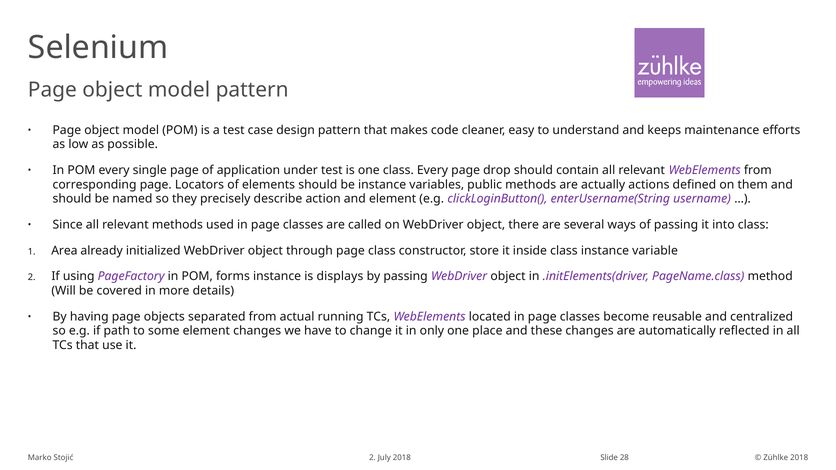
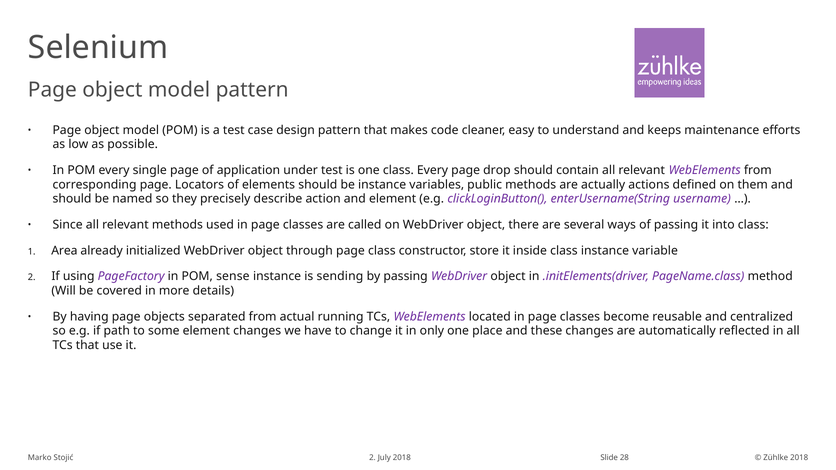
forms: forms -> sense
displays: displays -> sending
